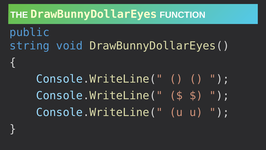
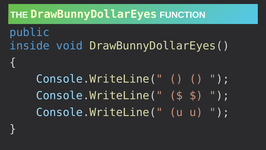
string: string -> inside
